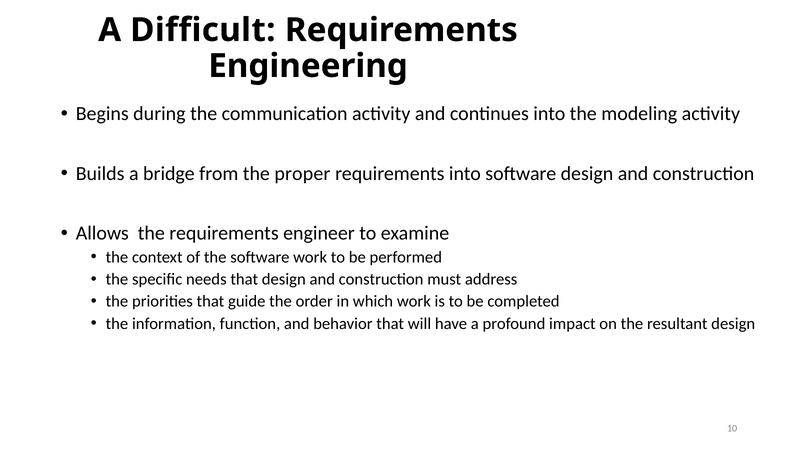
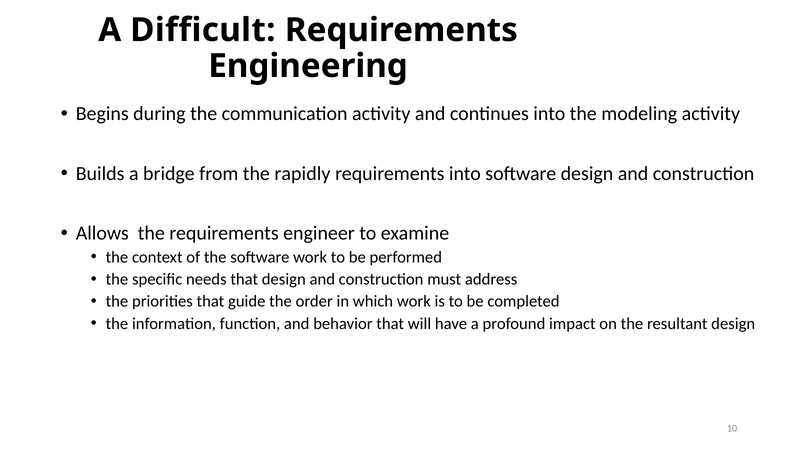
proper: proper -> rapidly
